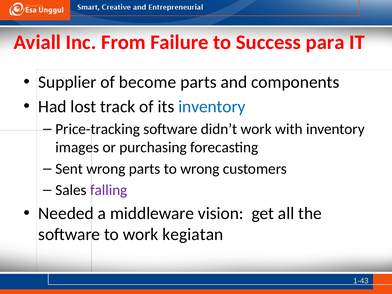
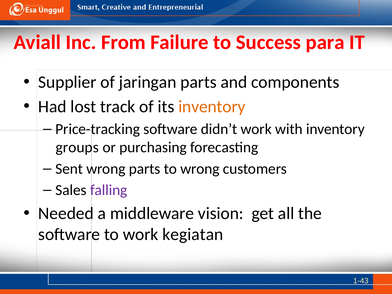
become: become -> jaringan
inventory at (212, 107) colour: blue -> orange
images: images -> groups
